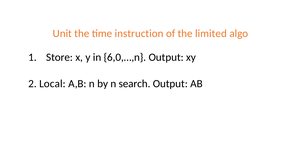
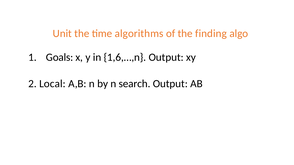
instruction: instruction -> algorithms
limited: limited -> finding
Store: Store -> Goals
6,0,…,n: 6,0,…,n -> 1,6,…,n
